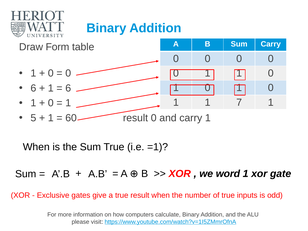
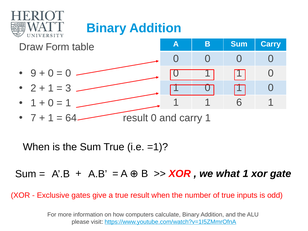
1 at (33, 73): 1 -> 9
6 at (33, 88): 6 -> 2
6 at (68, 88): 6 -> 3
7: 7 -> 6
5: 5 -> 7
60: 60 -> 64
word: word -> what
